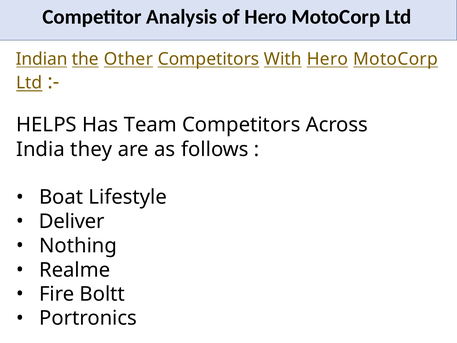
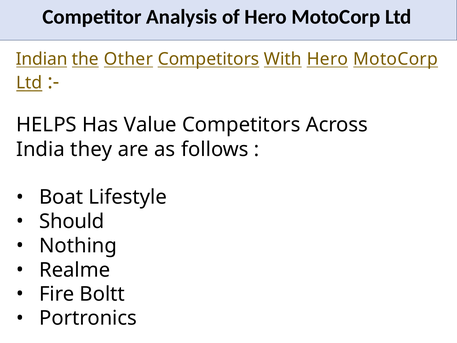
Team: Team -> Value
Deliver: Deliver -> Should
